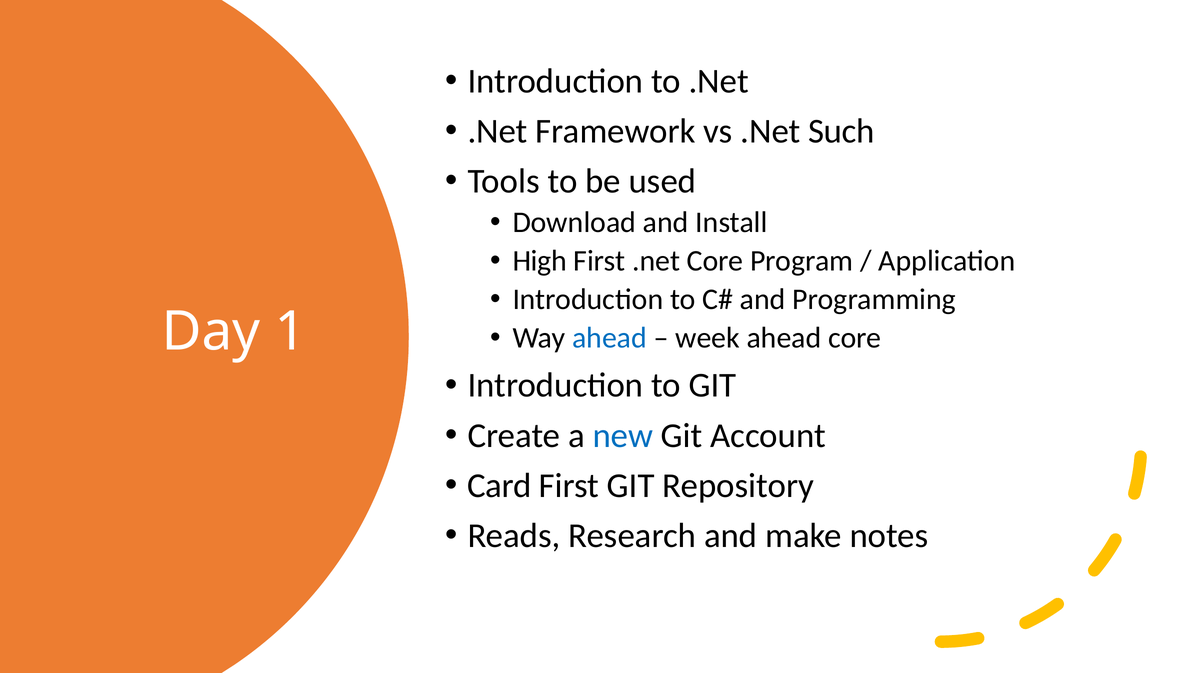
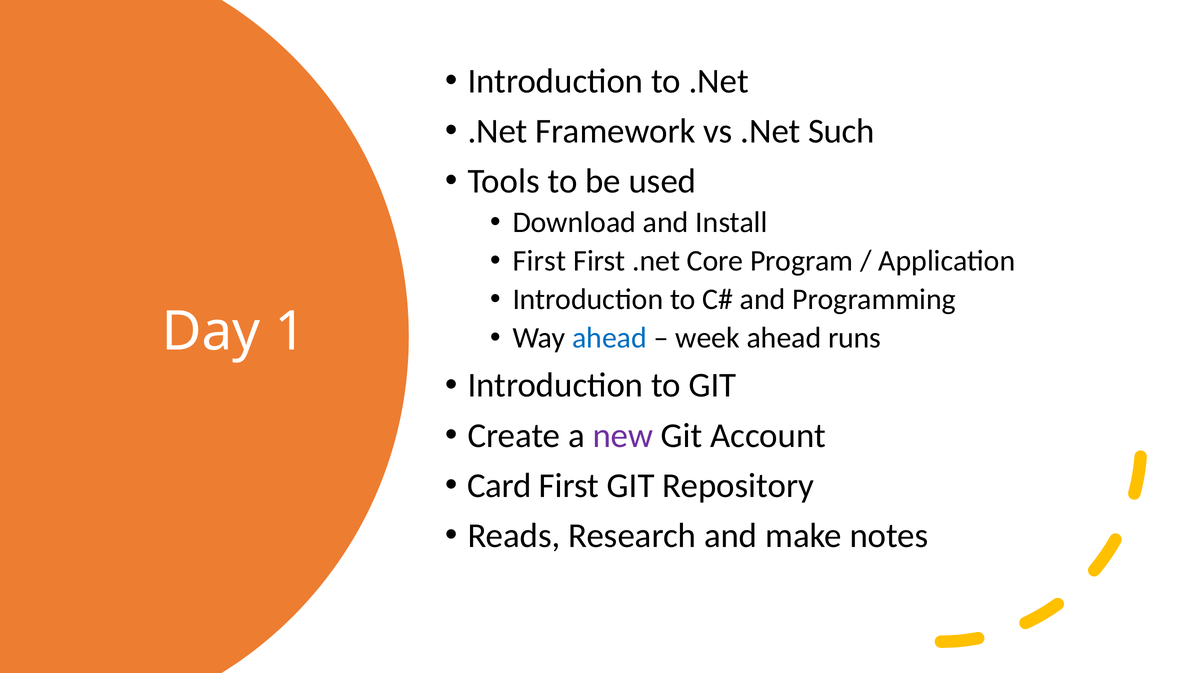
High at (540, 261): High -> First
ahead core: core -> runs
new colour: blue -> purple
